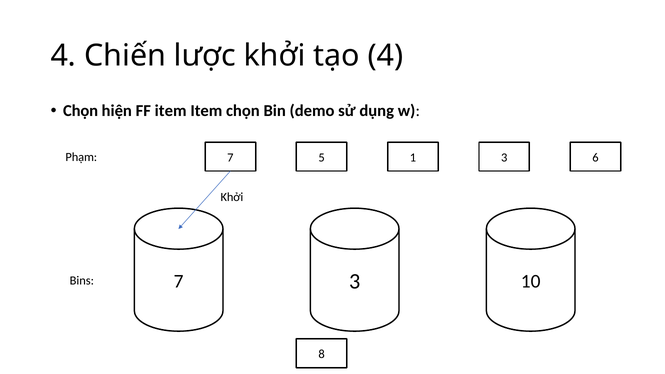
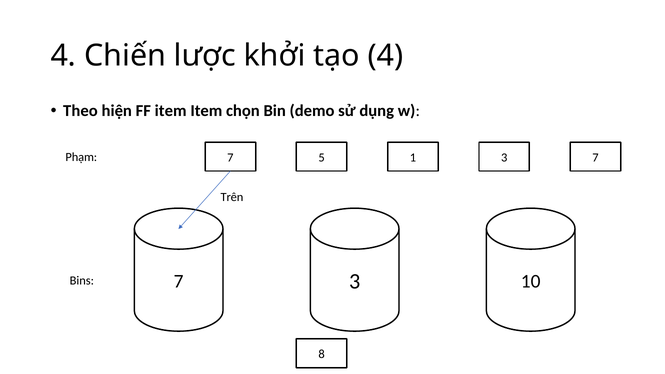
Chọn at (81, 111): Chọn -> Theo
3 6: 6 -> 7
Khởi at (232, 197): Khởi -> Trên
